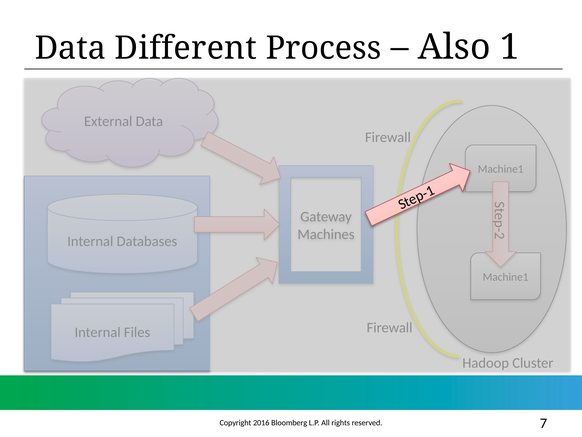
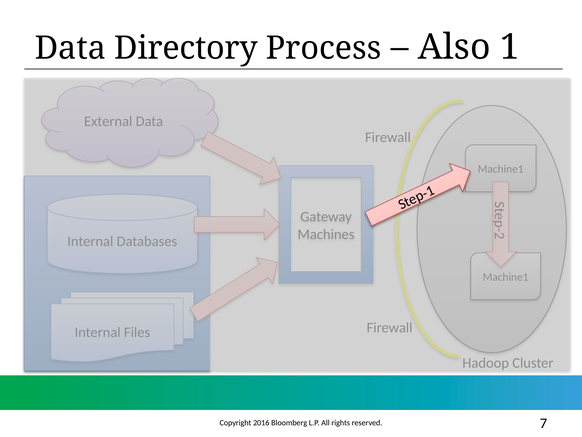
Different: Different -> Directory
